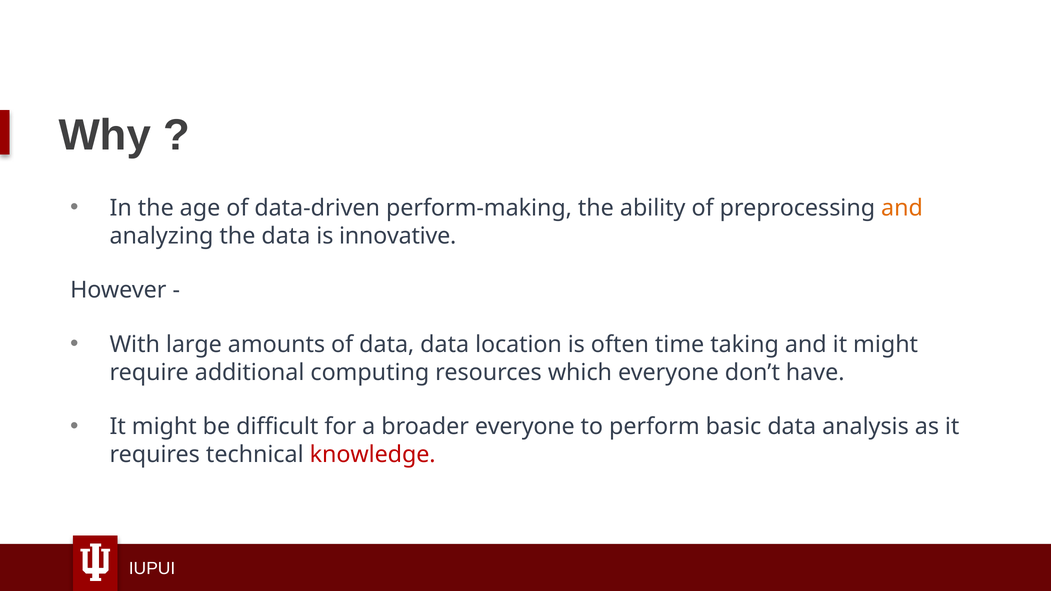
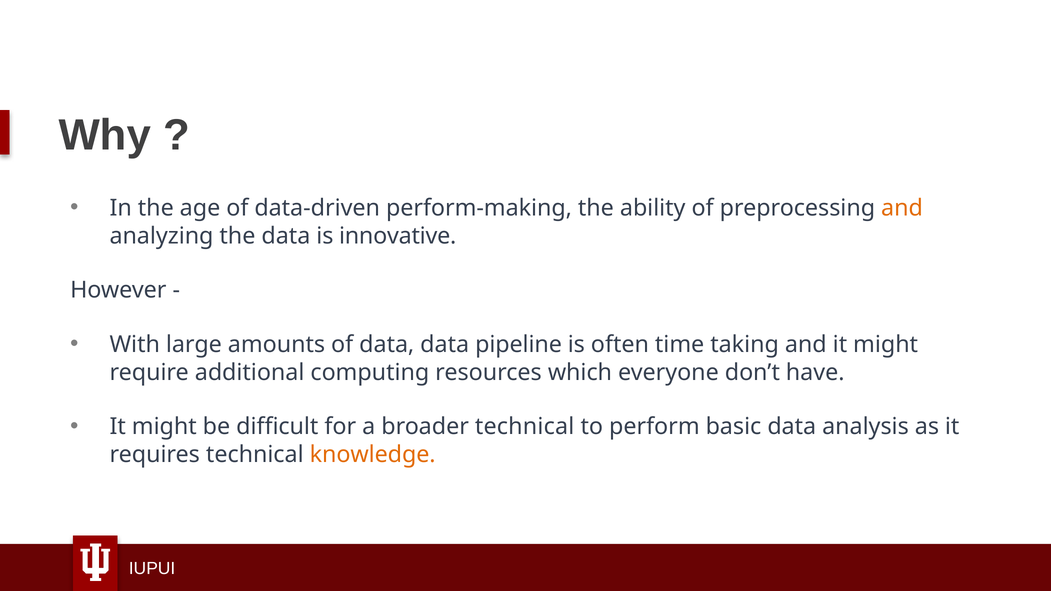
location: location -> pipeline
broader everyone: everyone -> technical
knowledge colour: red -> orange
